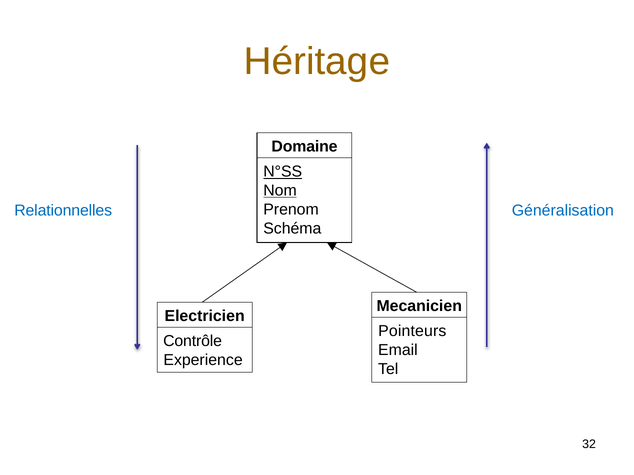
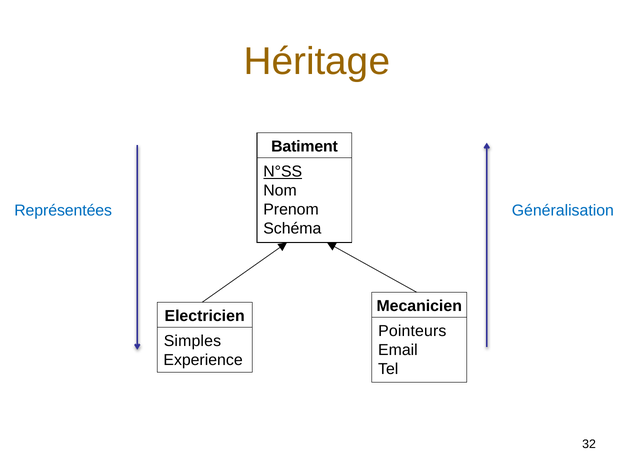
Domaine: Domaine -> Batiment
Nom underline: present -> none
Relationnelles: Relationnelles -> Représentées
Contrôle: Contrôle -> Simples
